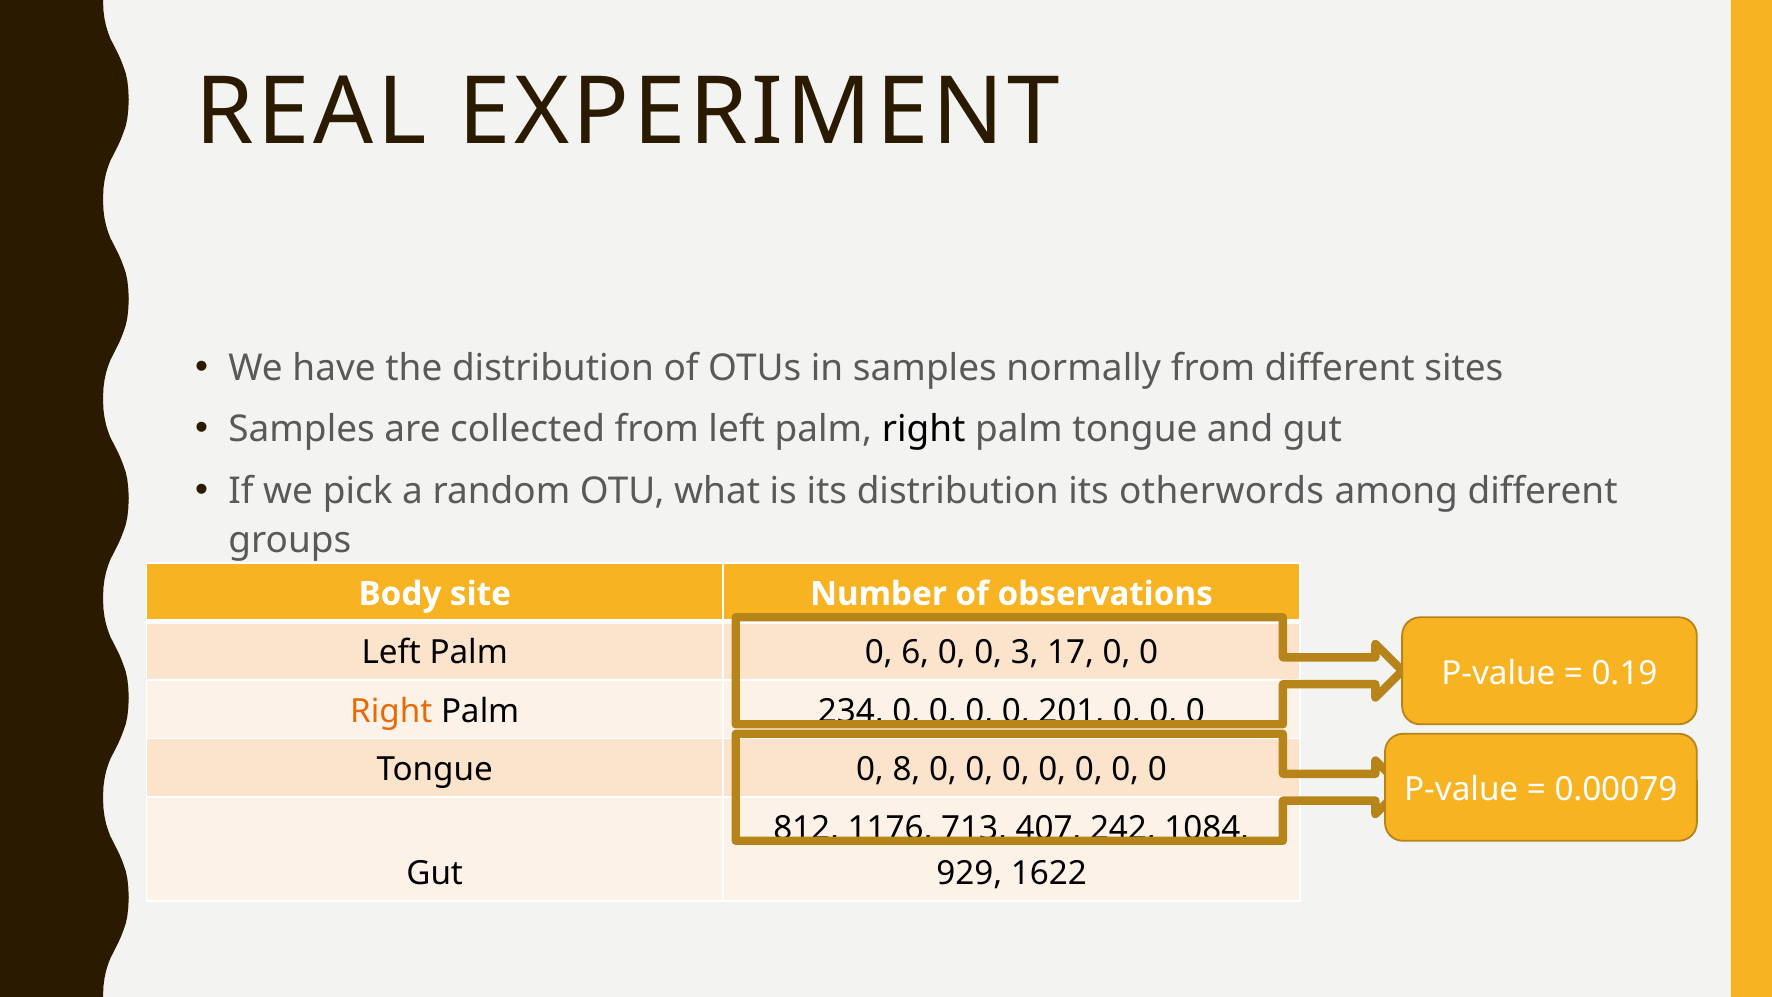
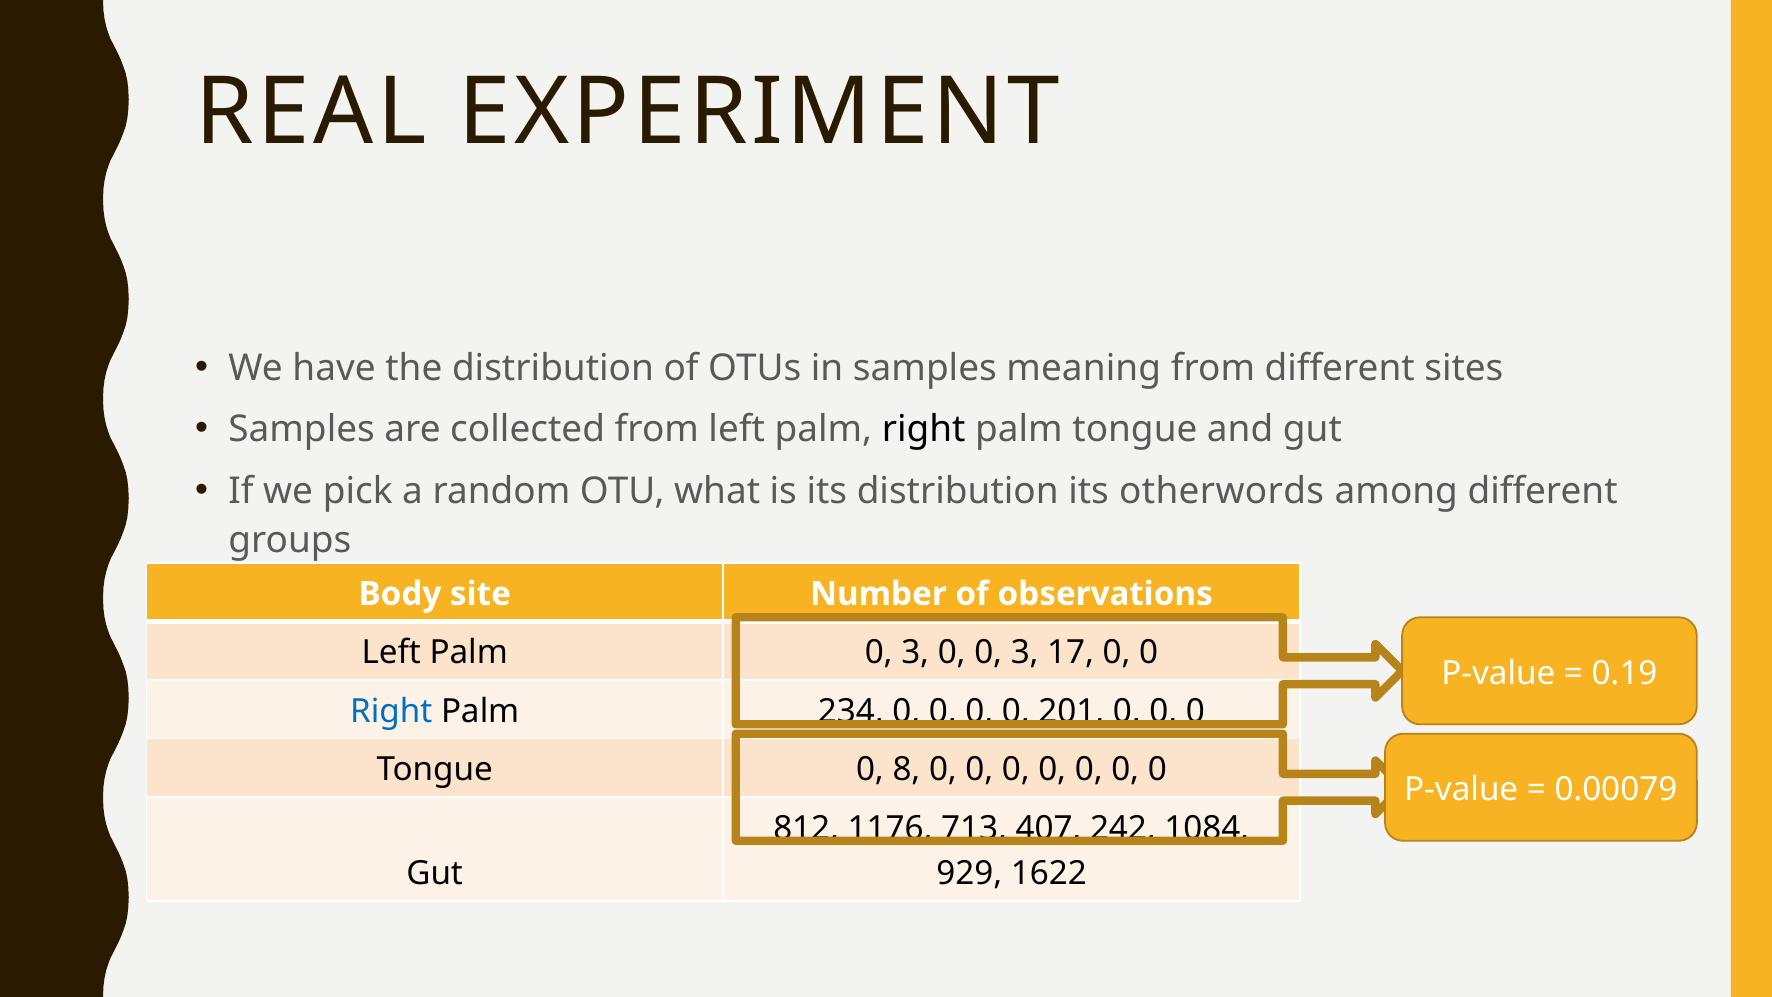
normally: normally -> meaning
Palm 0 6: 6 -> 3
Right at (391, 711) colour: orange -> blue
